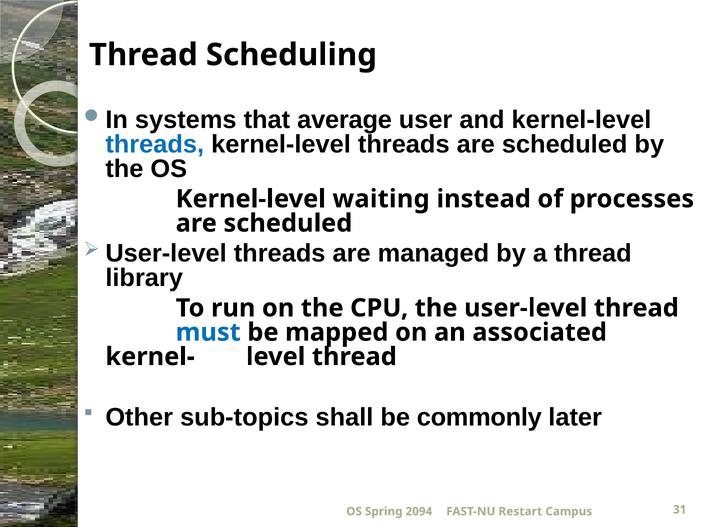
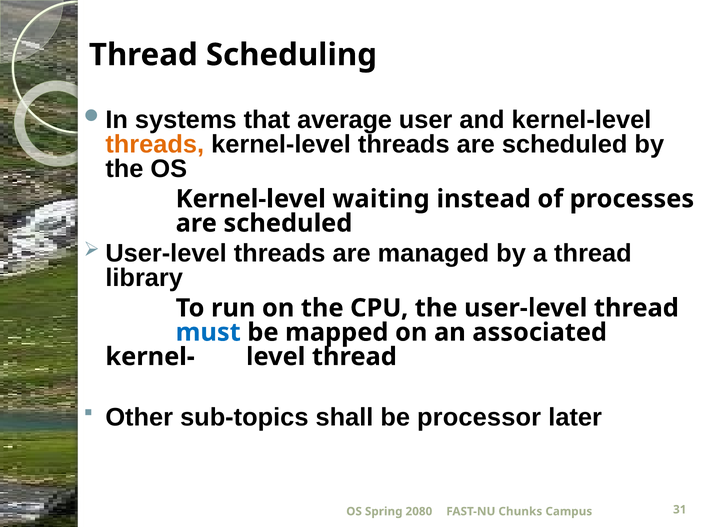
threads at (155, 144) colour: blue -> orange
commonly: commonly -> processor
2094: 2094 -> 2080
Restart: Restart -> Chunks
